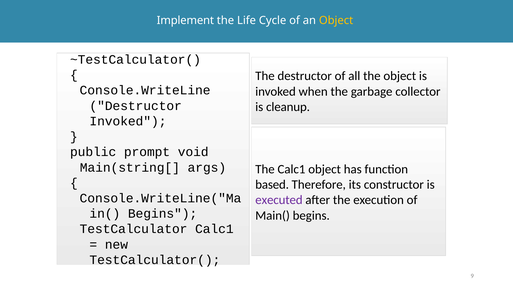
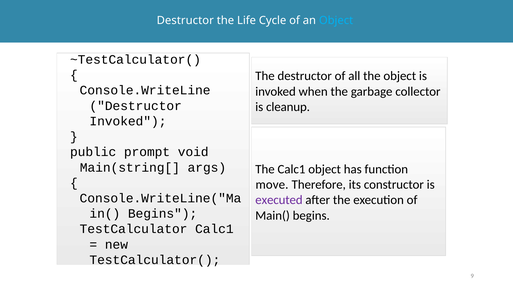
Implement at (185, 20): Implement -> Destructor
Object at (336, 20) colour: yellow -> light blue
based: based -> move
